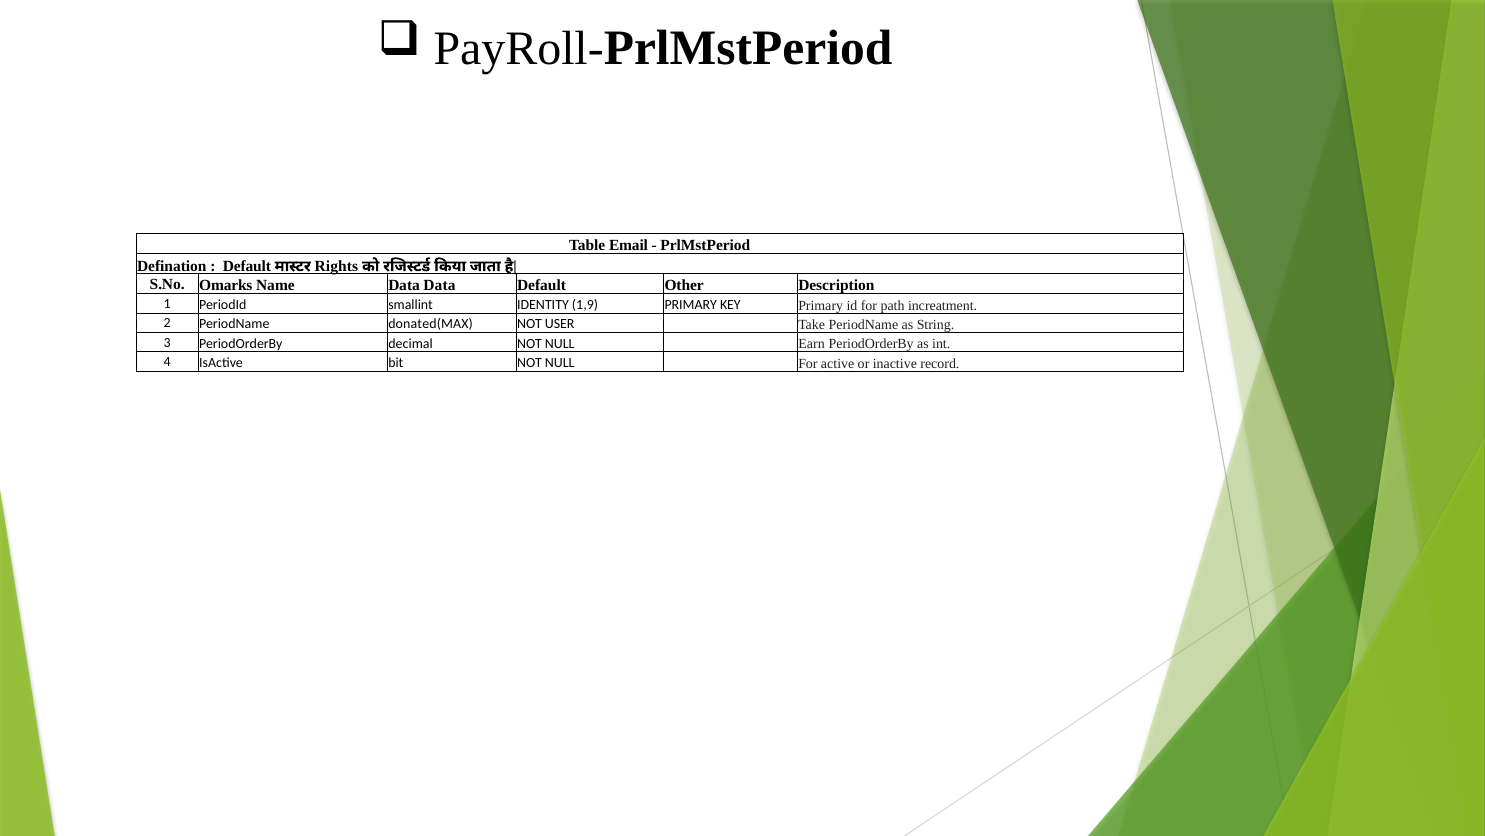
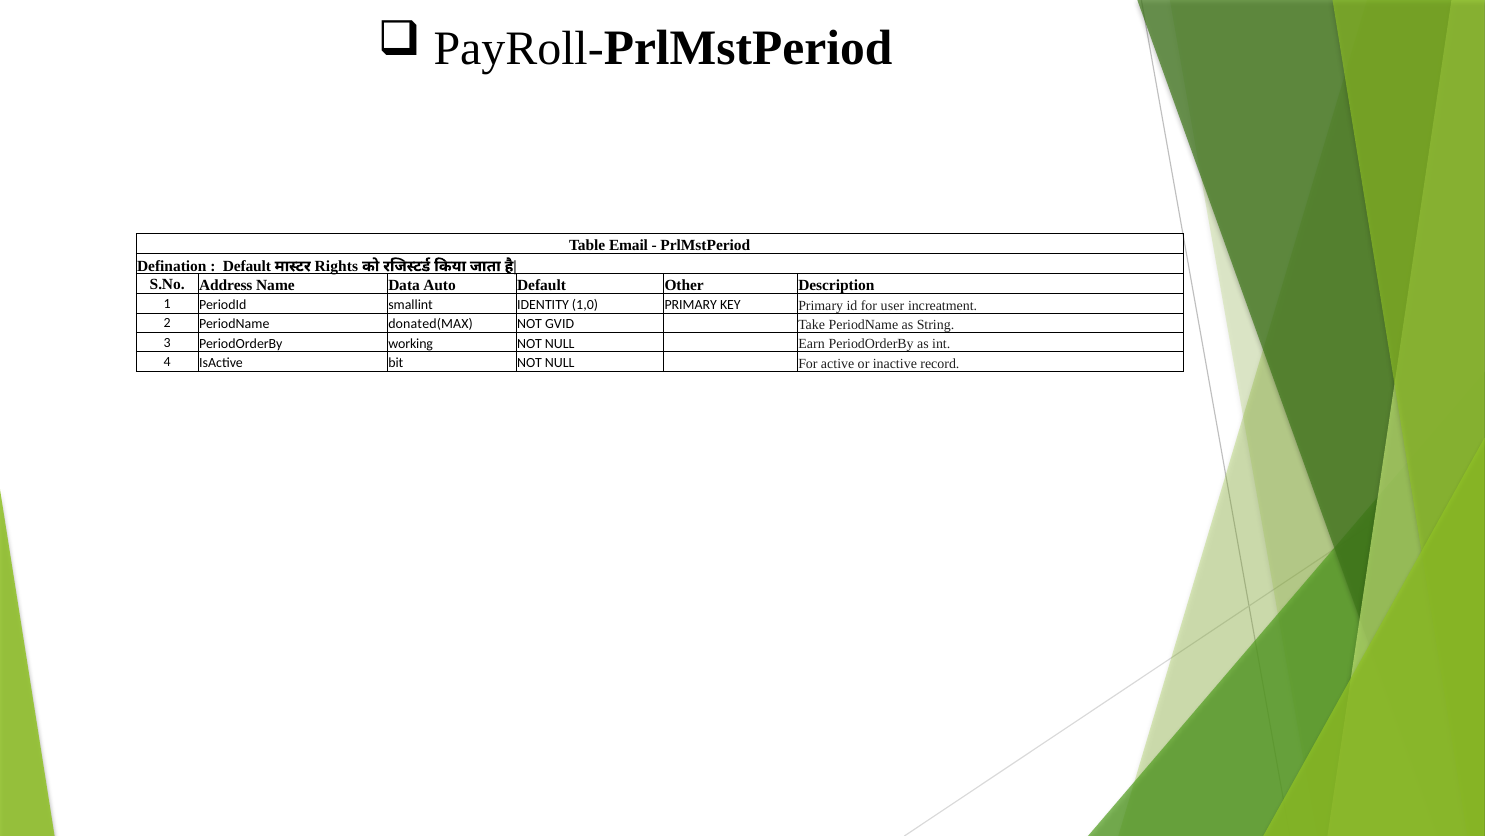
Omarks: Omarks -> Address
Data Data: Data -> Auto
1,9: 1,9 -> 1,0
path: path -> user
USER: USER -> GVID
decimal: decimal -> working
